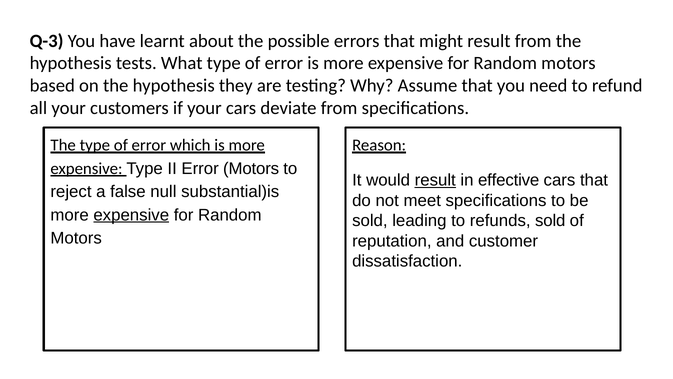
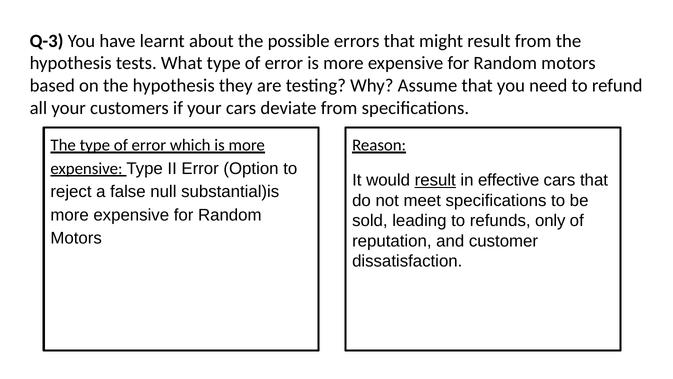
Error Motors: Motors -> Option
expensive at (131, 215) underline: present -> none
refunds sold: sold -> only
